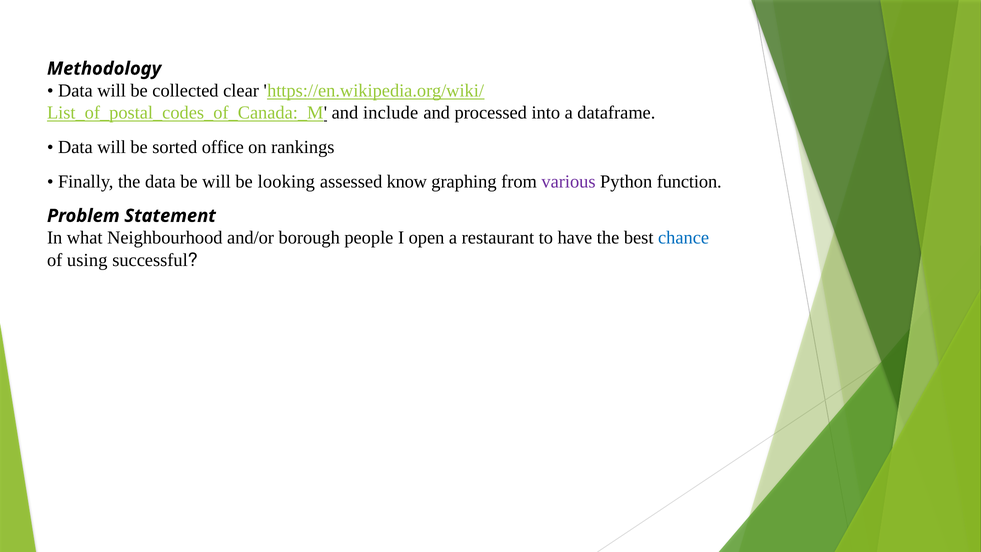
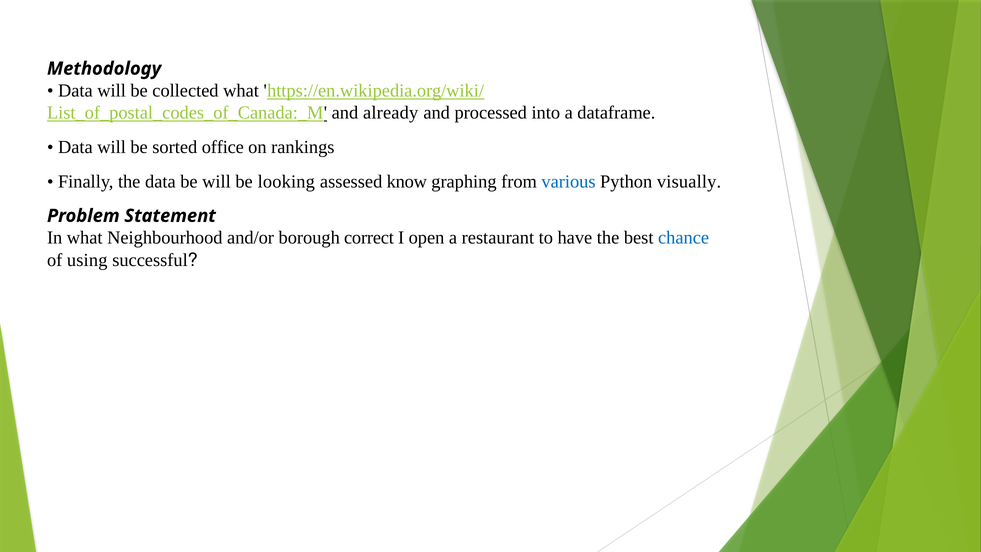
collected clear: clear -> what
include: include -> already
various colour: purple -> blue
function: function -> visually
people: people -> correct
